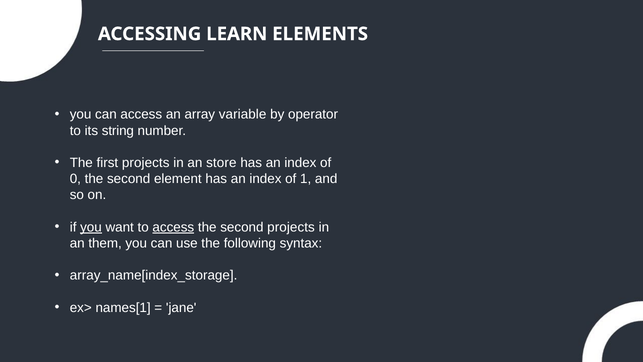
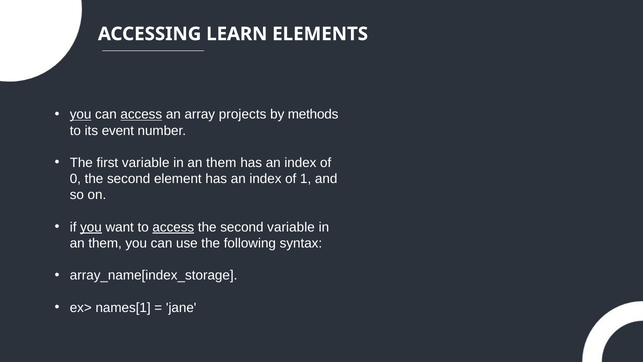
you at (81, 114) underline: none -> present
access at (141, 114) underline: none -> present
variable: variable -> projects
operator: operator -> methods
string: string -> event
first projects: projects -> variable
store at (221, 163): store -> them
second projects: projects -> variable
